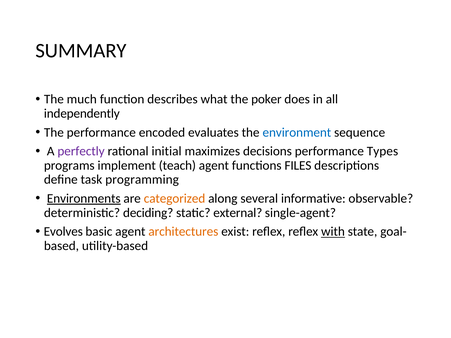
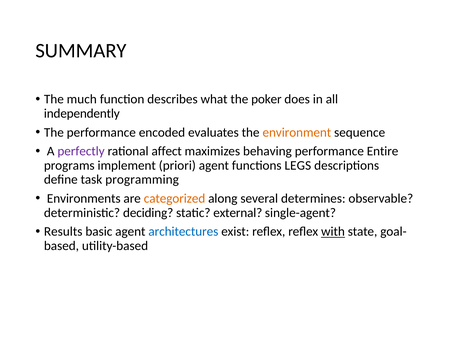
environment colour: blue -> orange
initial: initial -> affect
decisions: decisions -> behaving
Types: Types -> Entire
teach: teach -> priori
FILES: FILES -> LEGS
Environments underline: present -> none
informative: informative -> determines
Evolves: Evolves -> Results
architectures colour: orange -> blue
